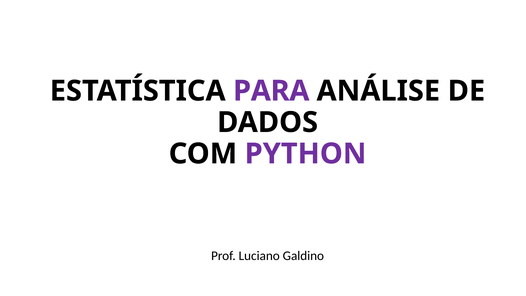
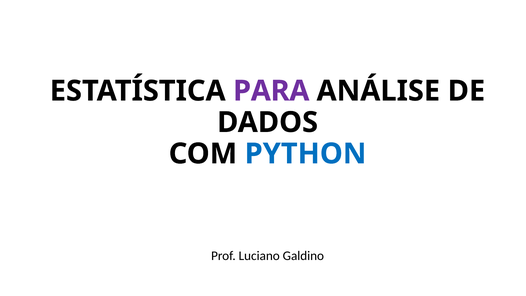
PYTHON colour: purple -> blue
